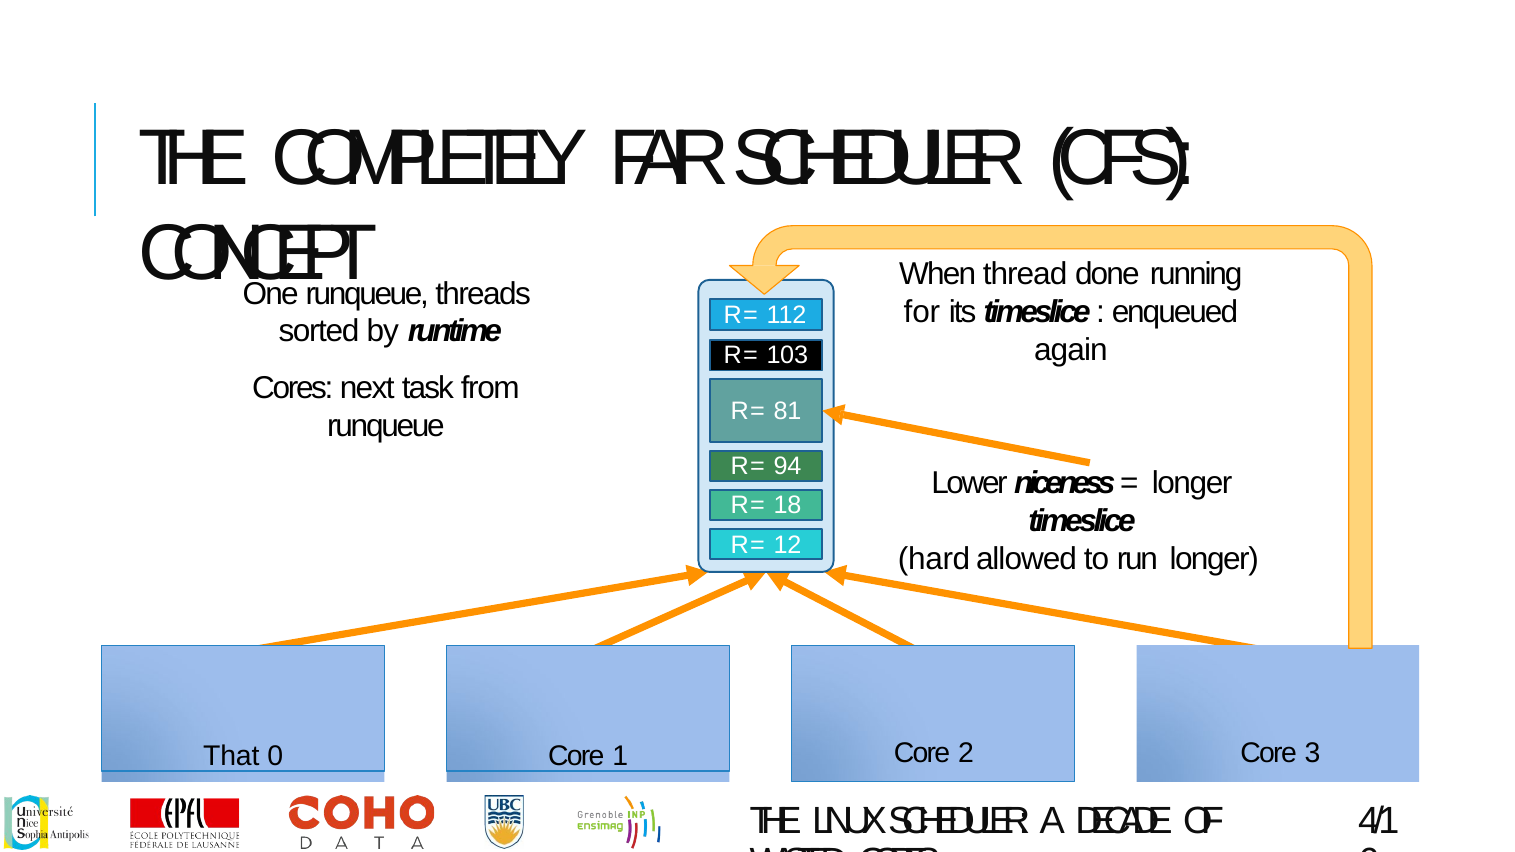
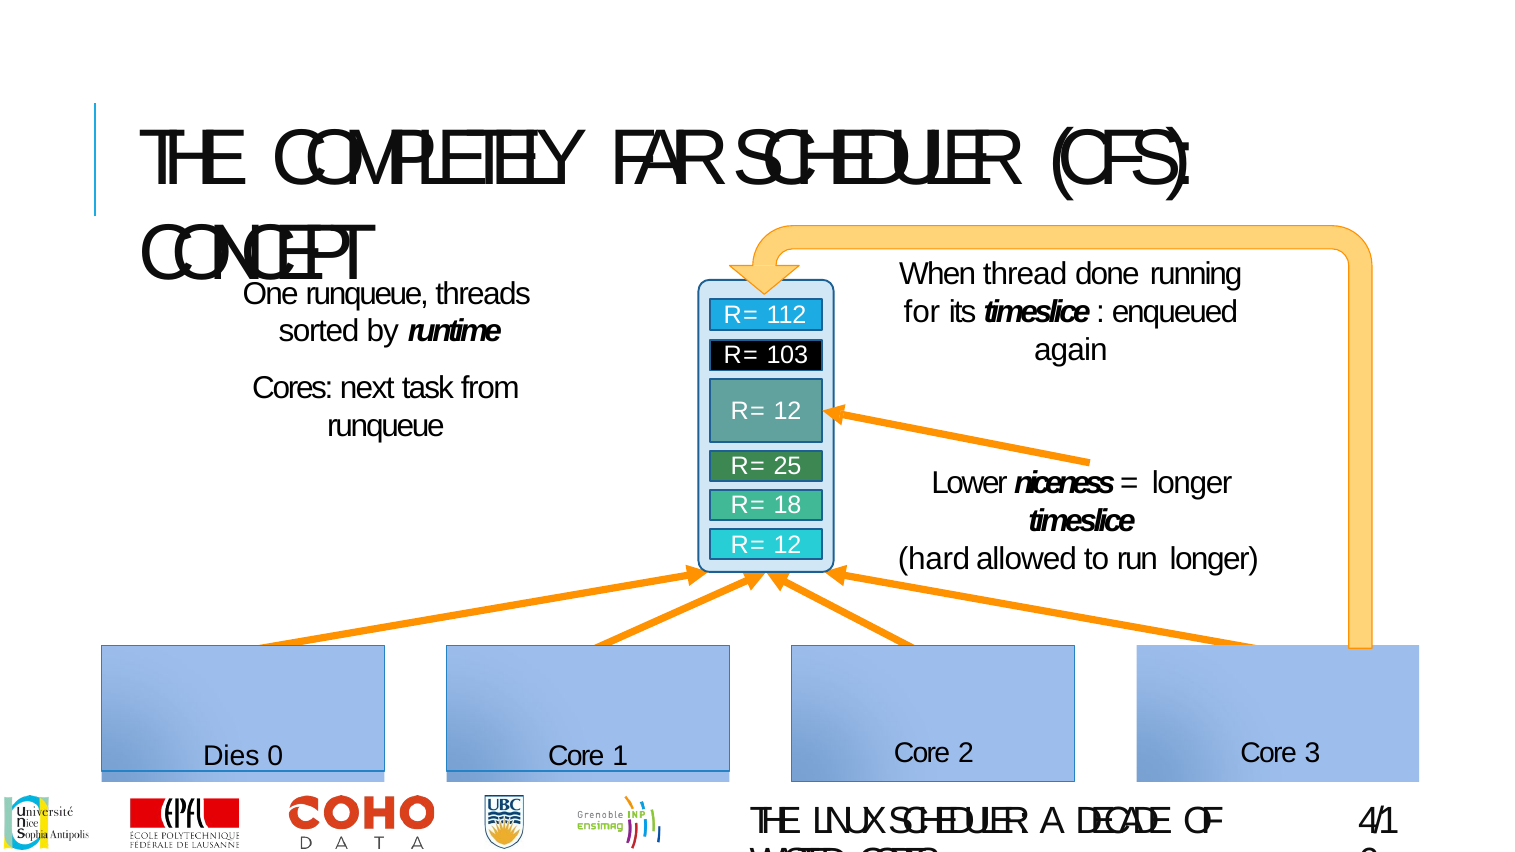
81 at (788, 411): 81 -> 12
94: 94 -> 25
That: That -> Dies
